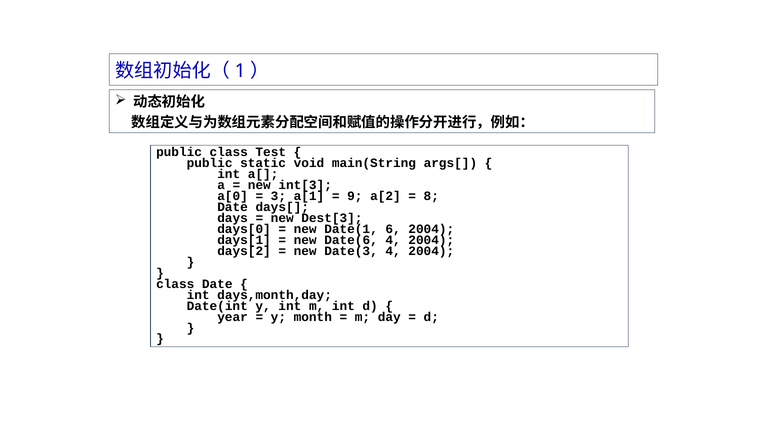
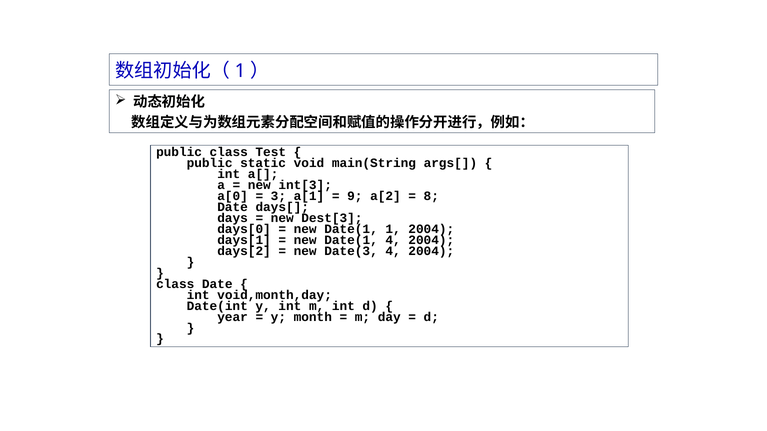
Date(1 6: 6 -> 1
Date(6 at (351, 240): Date(6 -> Date(1
days,month,day: days,month,day -> void,month,day
